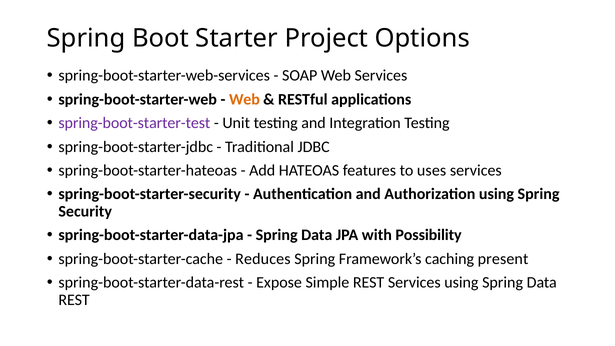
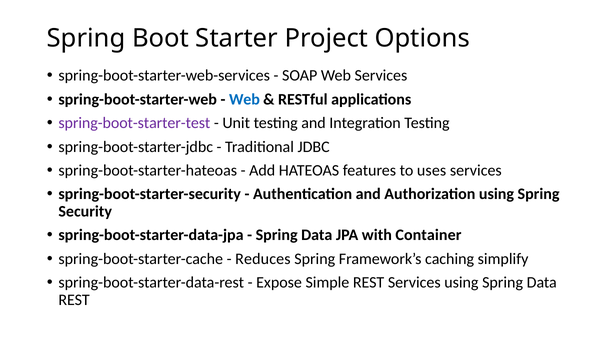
Web at (244, 99) colour: orange -> blue
Possibility: Possibility -> Container
present: present -> simplify
